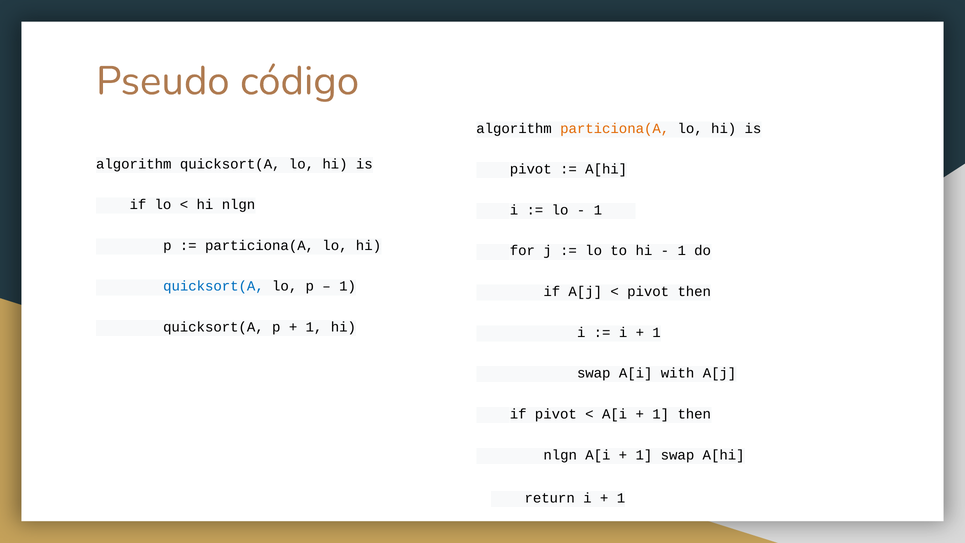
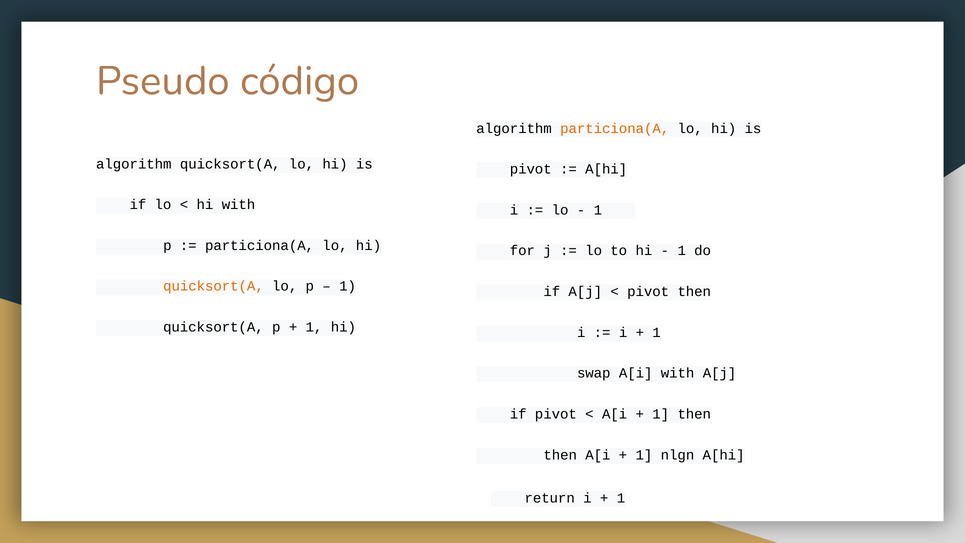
hi nlgn: nlgn -> with
quicksort(A at (213, 286) colour: blue -> orange
nlgn at (560, 455): nlgn -> then
swap at (677, 455): swap -> nlgn
